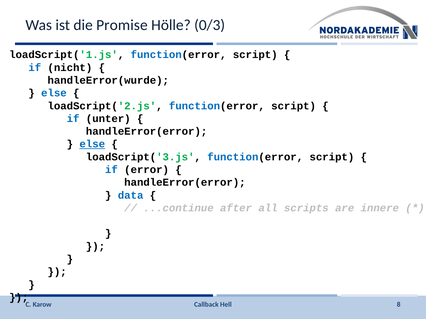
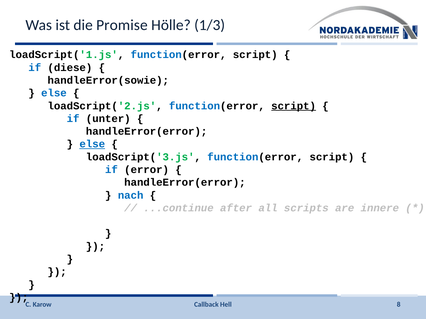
0/3: 0/3 -> 1/3
nicht: nicht -> diese
handleError(wurde: handleError(wurde -> handleError(sowie
script at (294, 106) underline: none -> present
data: data -> nach
